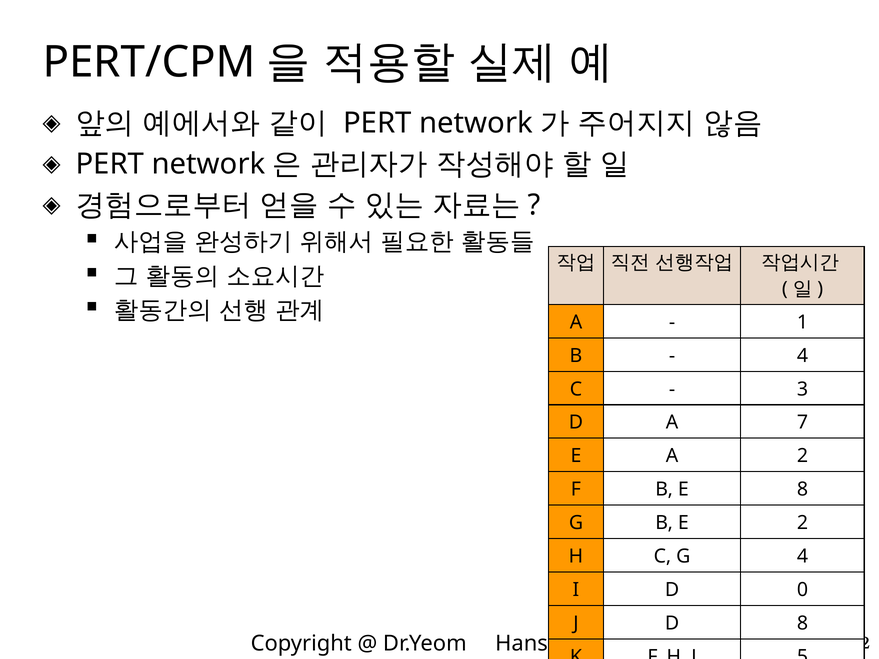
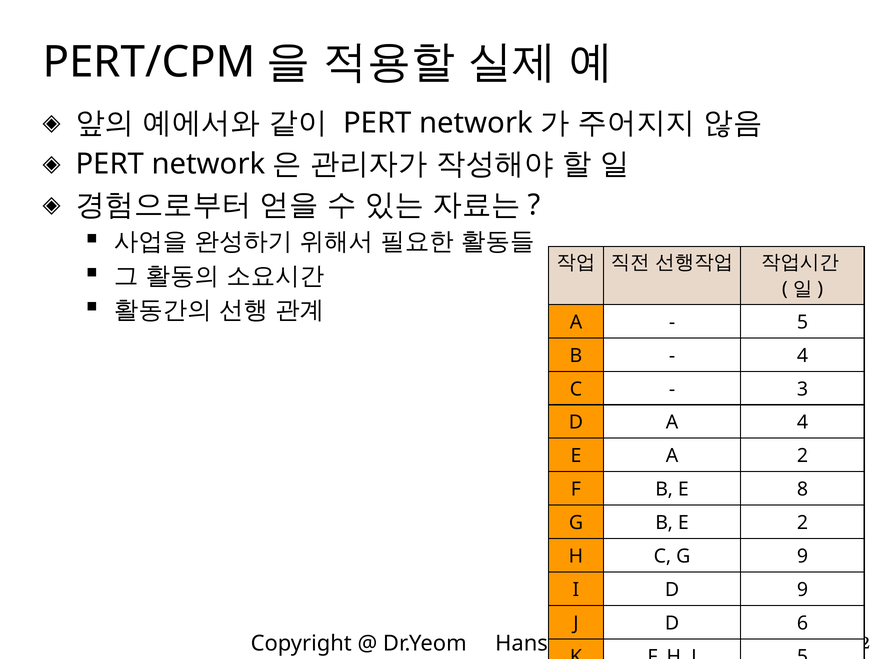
1 at (802, 322): 1 -> 5
A 7: 7 -> 4
G 4: 4 -> 9
D 0: 0 -> 9
D 8: 8 -> 6
